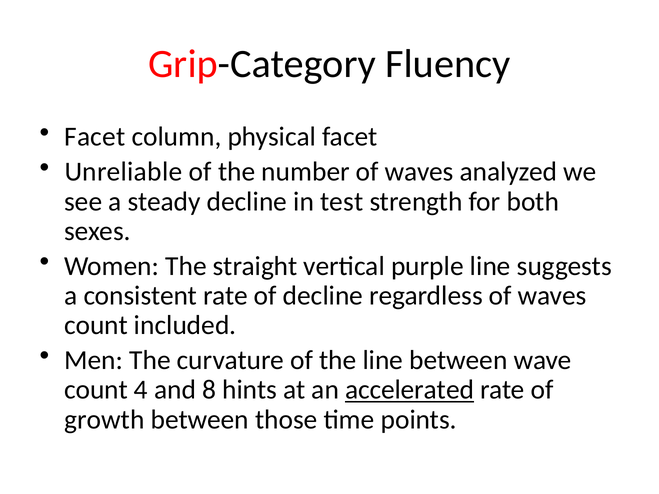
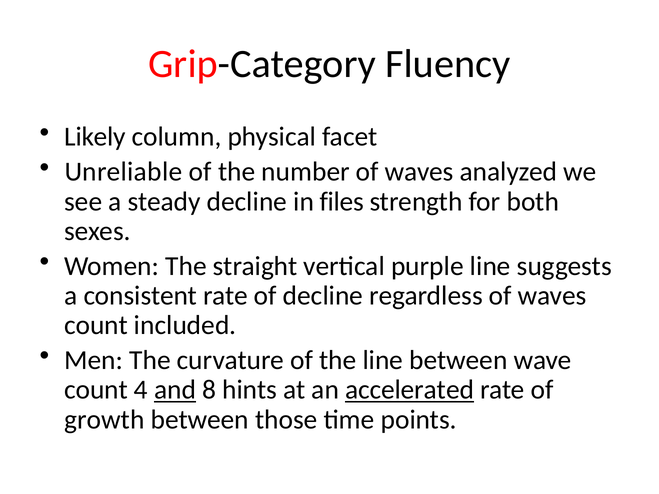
Facet at (95, 137): Facet -> Likely
test: test -> files
and underline: none -> present
